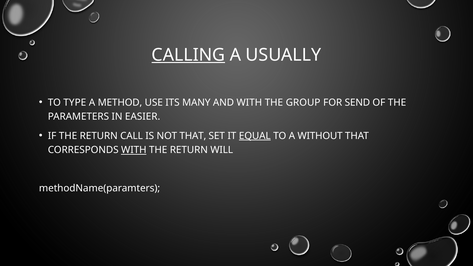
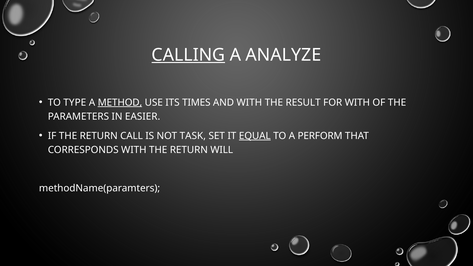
USUALLY: USUALLY -> ANALYZE
METHOD underline: none -> present
MANY: MANY -> TIMES
GROUP: GROUP -> RESULT
FOR SEND: SEND -> WITH
NOT THAT: THAT -> TASK
WITHOUT: WITHOUT -> PERFORM
WITH at (134, 150) underline: present -> none
